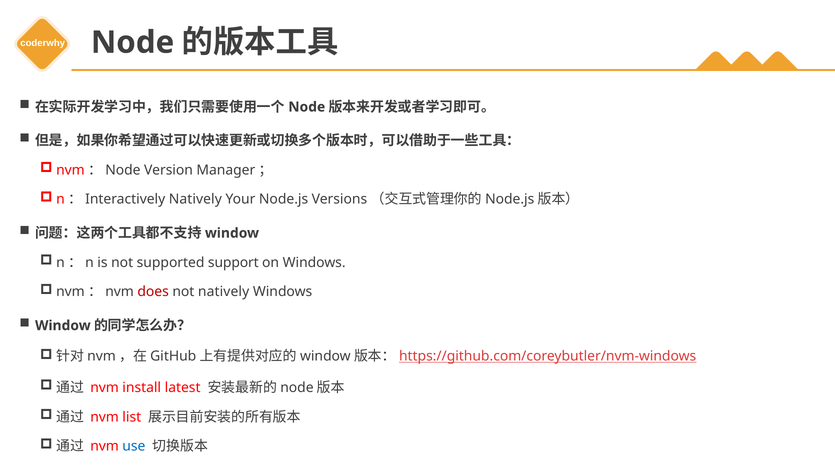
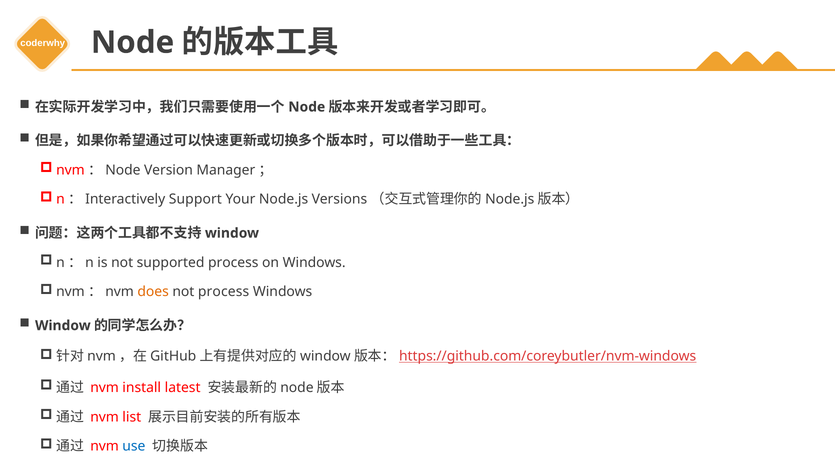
n：Interactively Natively: Natively -> Support
supported support: support -> process
does colour: red -> orange
not natively: natively -> process
